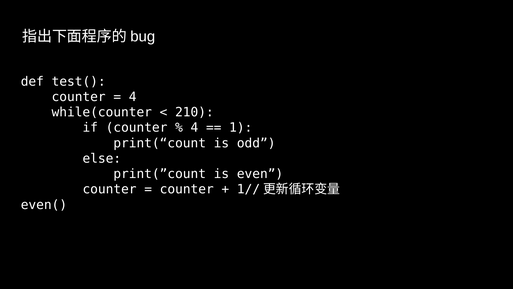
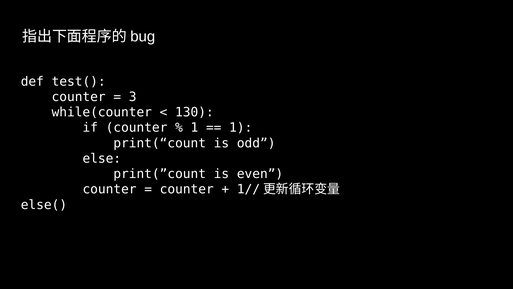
4 at (133, 97): 4 -> 3
210: 210 -> 130
4 at (194, 128): 4 -> 1
even(: even( -> else(
